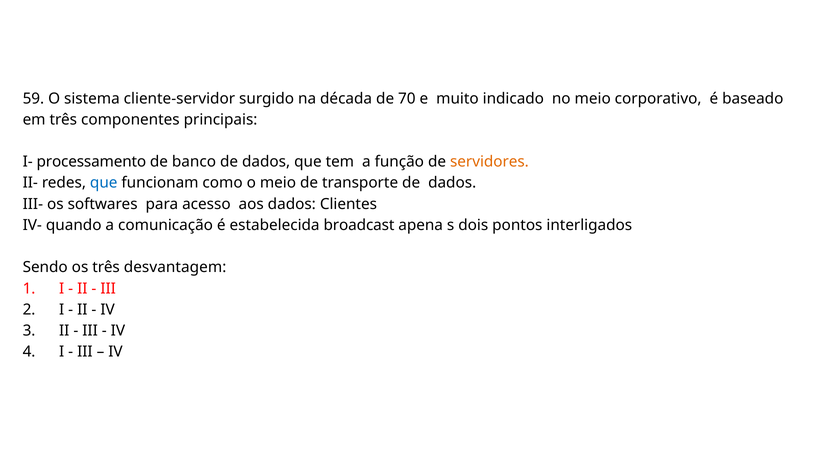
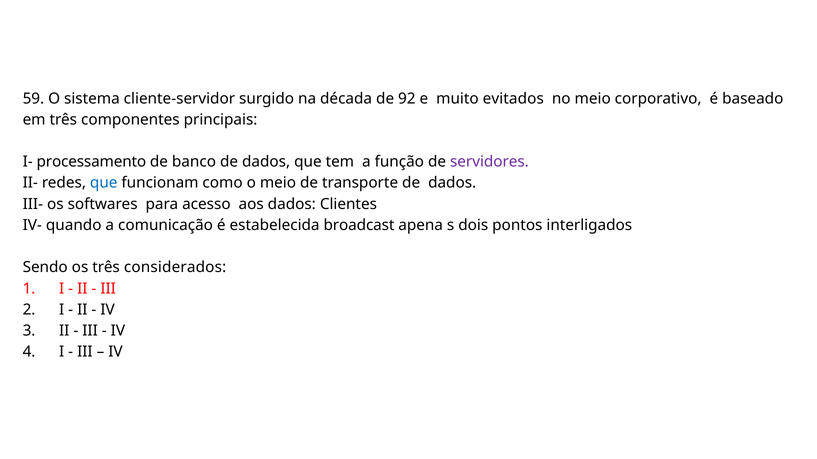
70: 70 -> 92
indicado: indicado -> evitados
servidores colour: orange -> purple
desvantagem: desvantagem -> considerados
